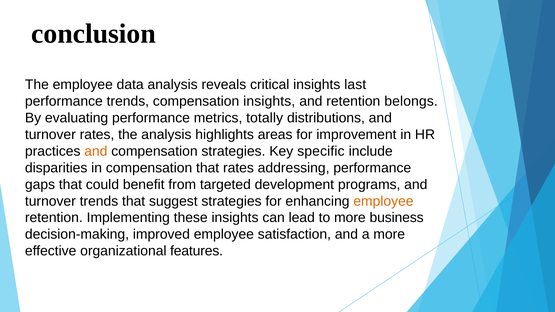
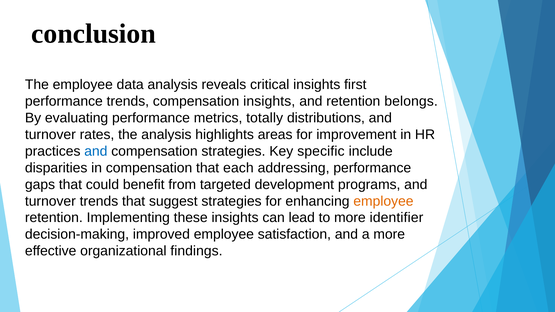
last: last -> first
and at (96, 151) colour: orange -> blue
that rates: rates -> each
business: business -> identifier
features: features -> findings
